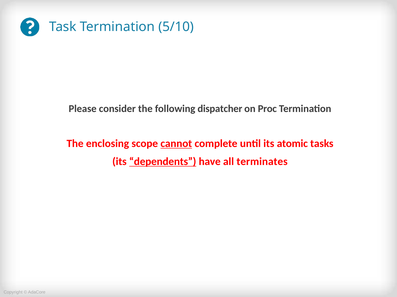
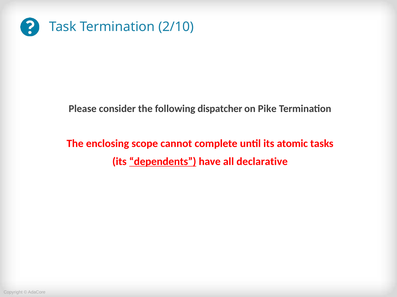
5/10: 5/10 -> 2/10
Proc: Proc -> Pike
cannot underline: present -> none
terminates: terminates -> declarative
